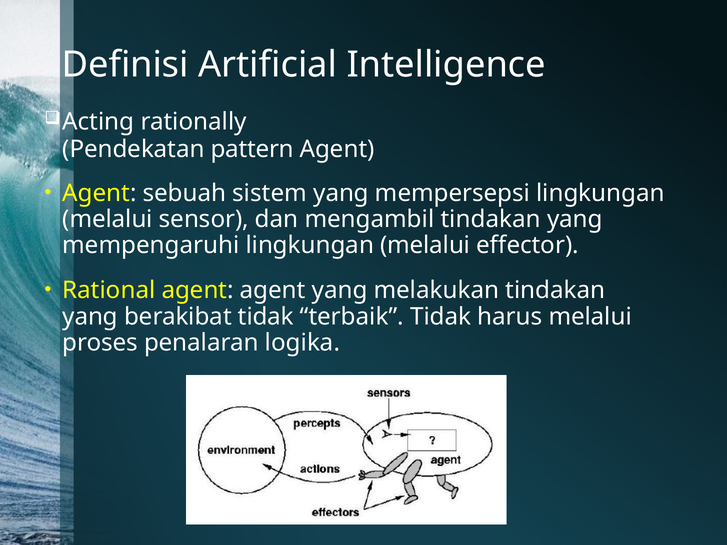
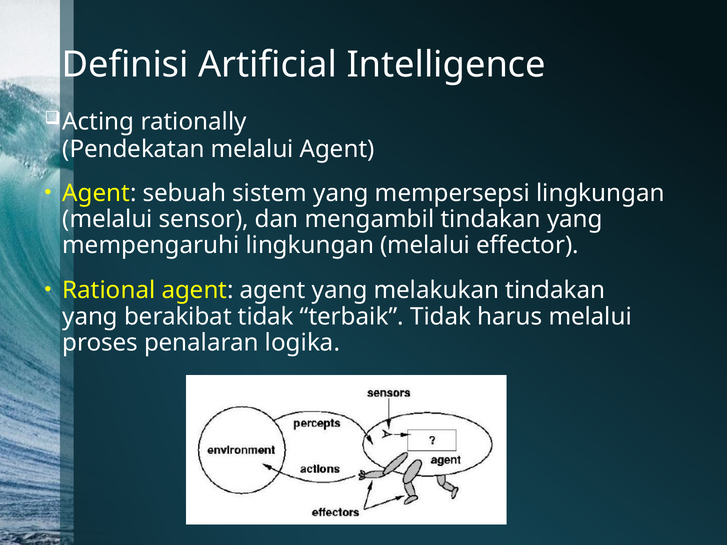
Pendekatan pattern: pattern -> melalui
